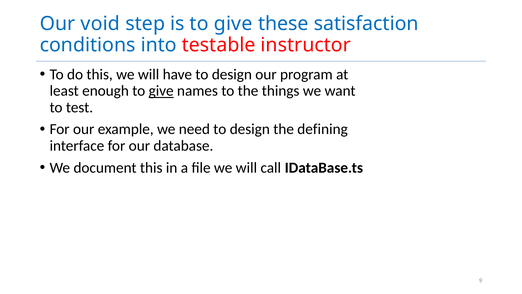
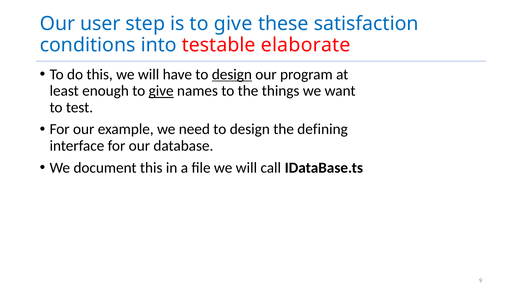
void: void -> user
instructor: instructor -> elaborate
design at (232, 74) underline: none -> present
